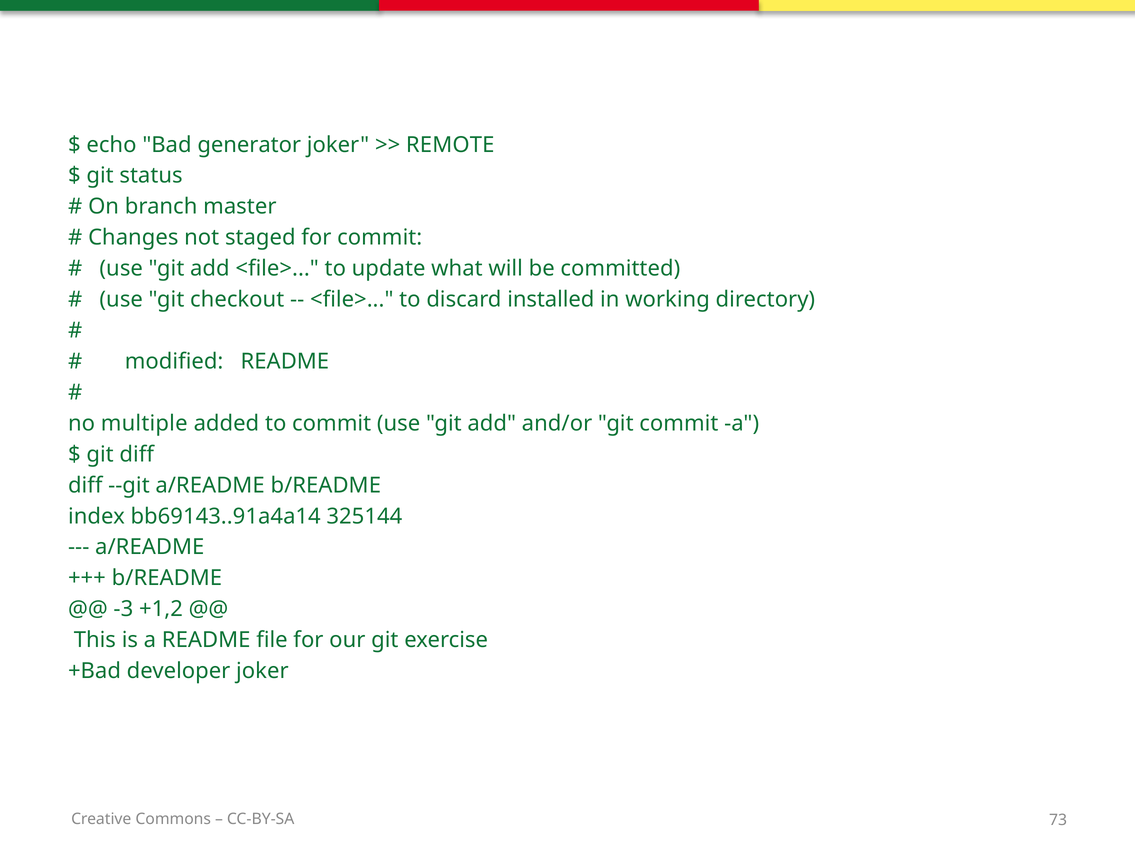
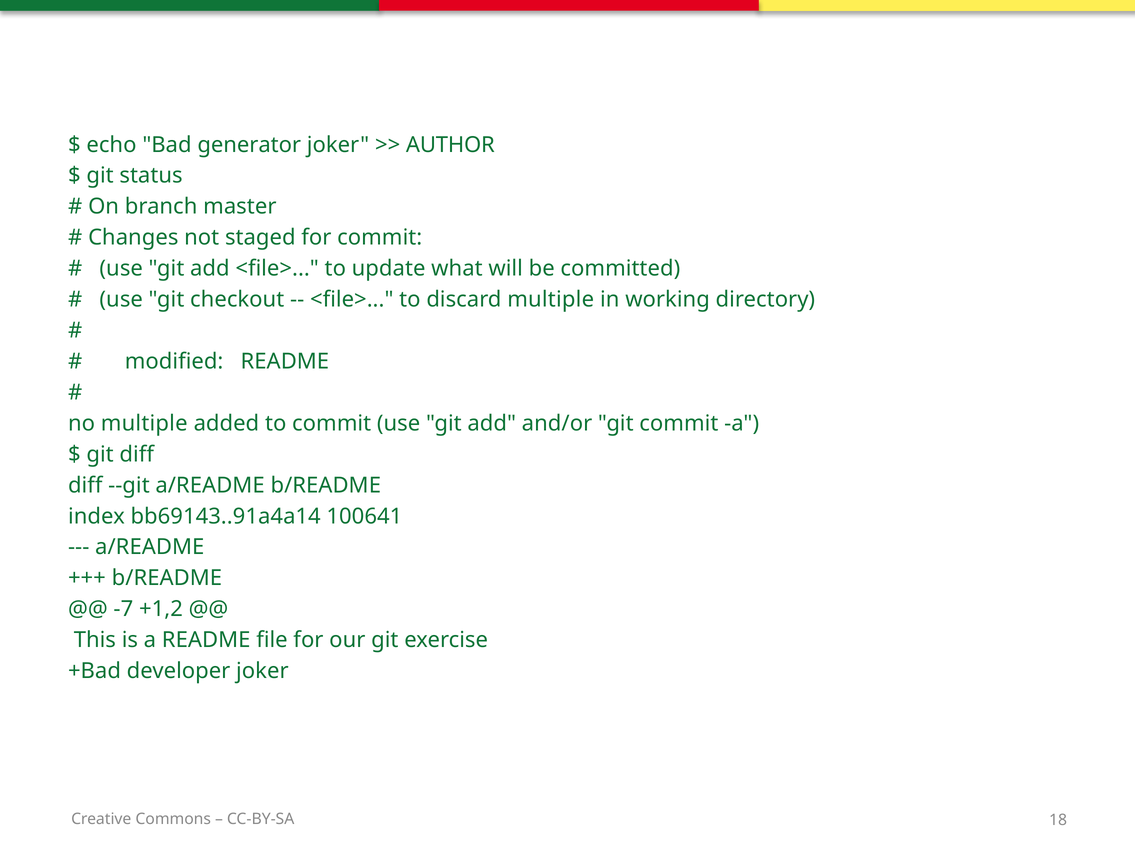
REMOTE: REMOTE -> AUTHOR
discard installed: installed -> multiple
325144: 325144 -> 100641
-3: -3 -> -7
73: 73 -> 18
